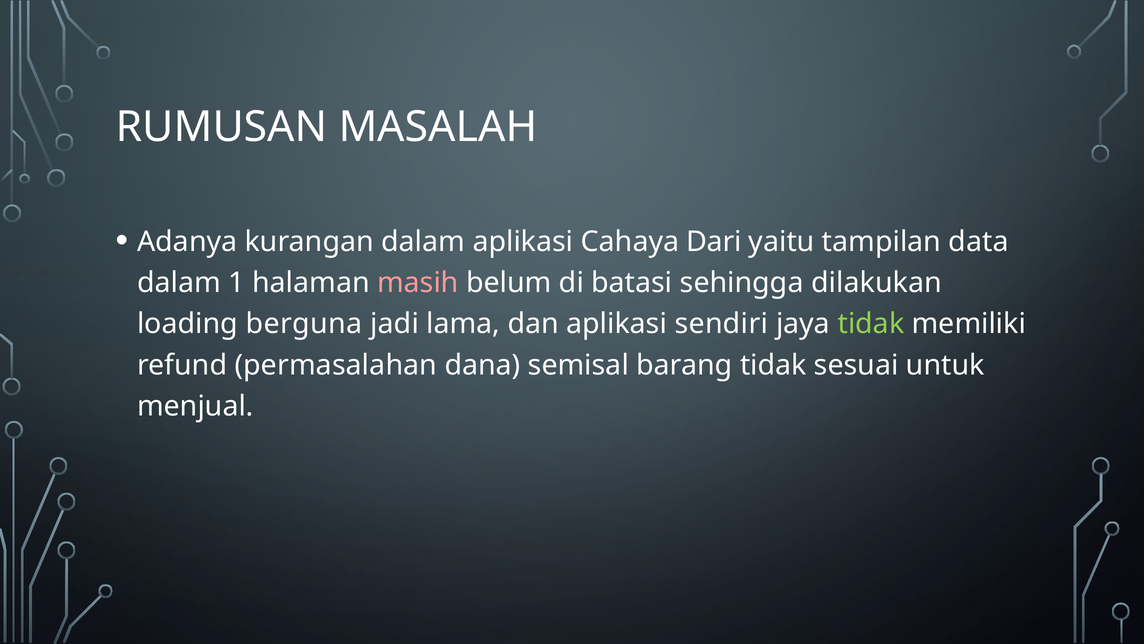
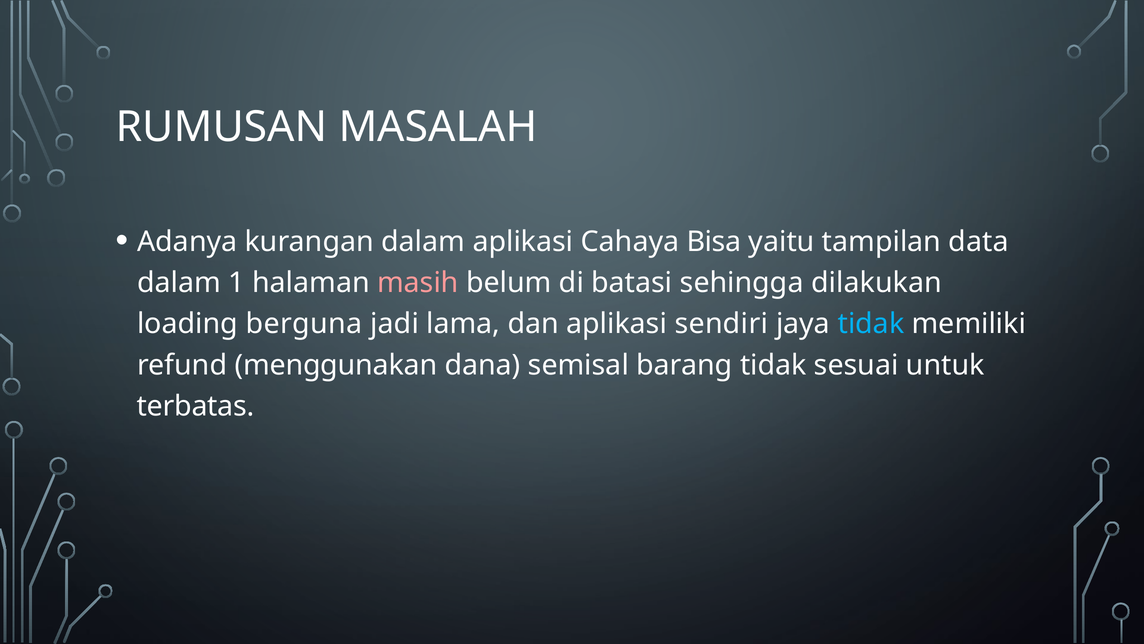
Dari: Dari -> Bisa
tidak at (871, 324) colour: light green -> light blue
permasalahan: permasalahan -> menggunakan
menjual: menjual -> terbatas
